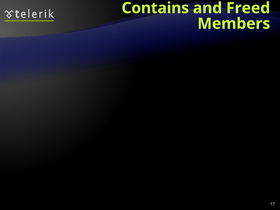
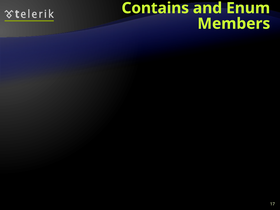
Freed: Freed -> Enum
